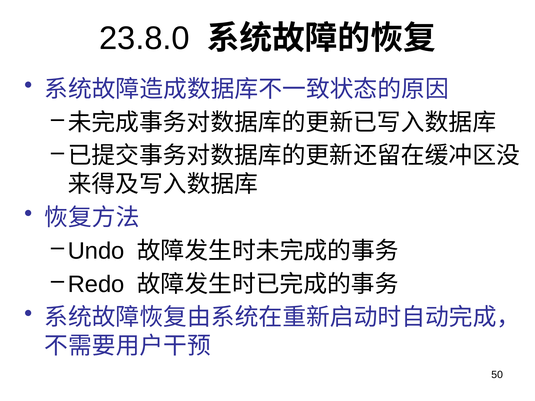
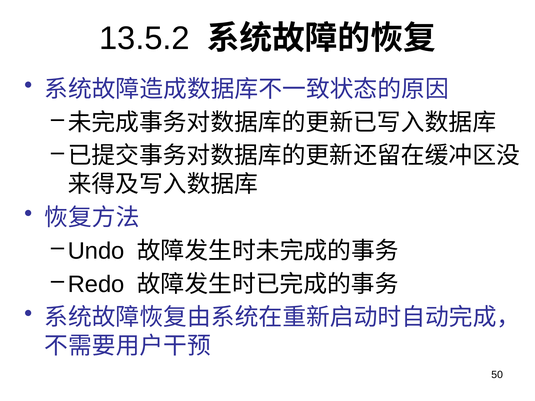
23.8.0: 23.8.0 -> 13.5.2
